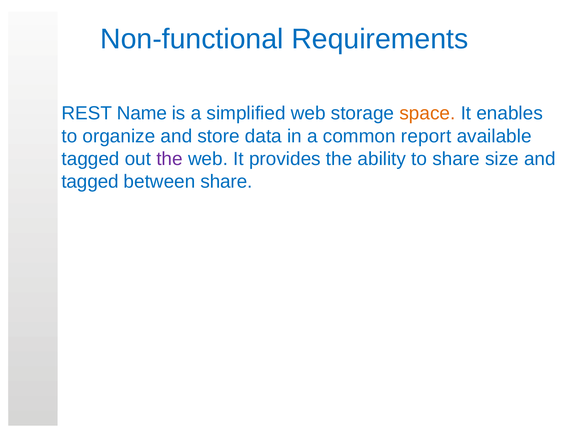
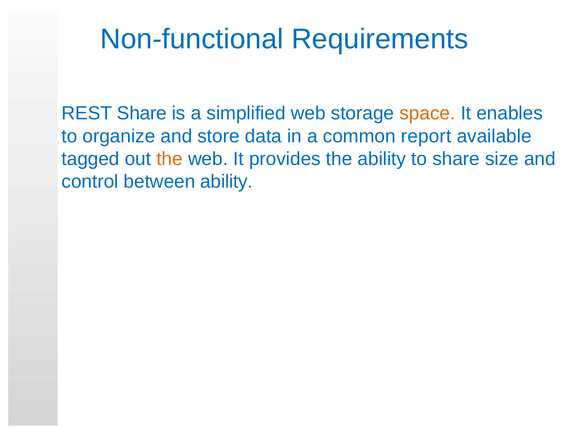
REST Name: Name -> Share
the at (170, 159) colour: purple -> orange
tagged at (90, 182): tagged -> control
between share: share -> ability
